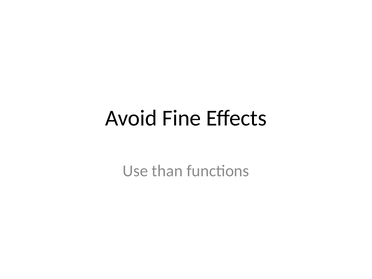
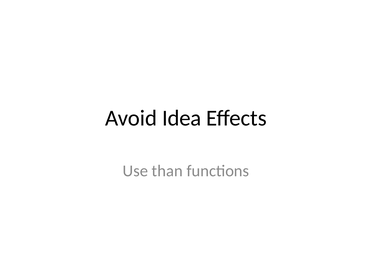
Fine: Fine -> Idea
